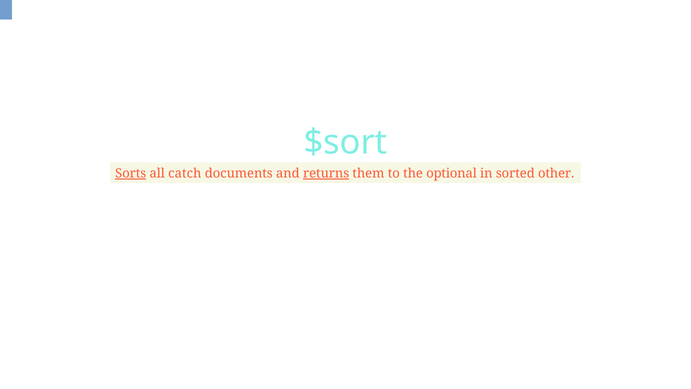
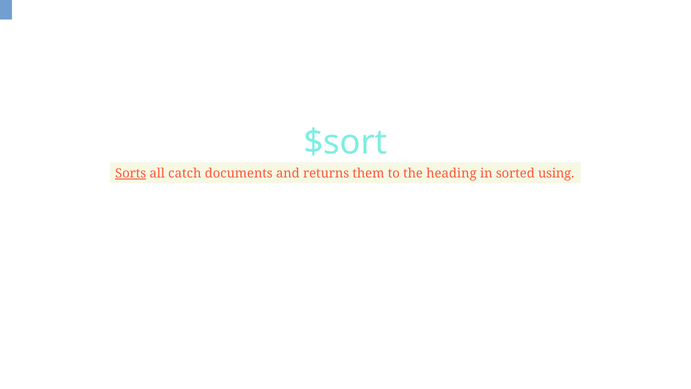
returns underline: present -> none
optional: optional -> heading
other: other -> using
